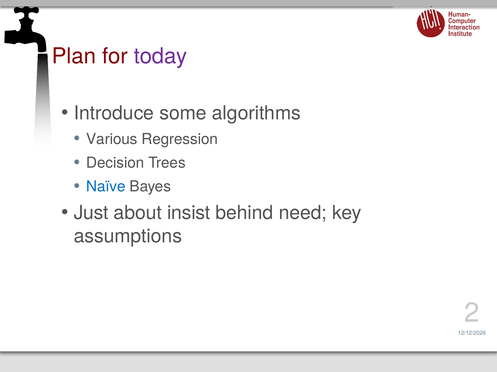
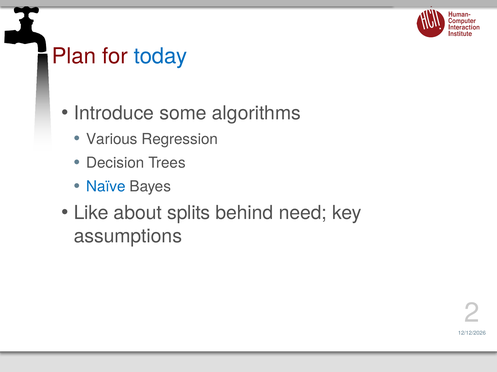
today colour: purple -> blue
Just: Just -> Like
insist: insist -> splits
